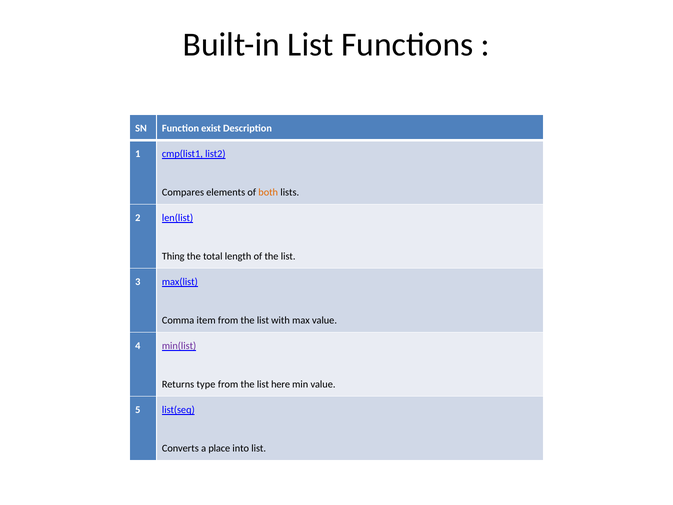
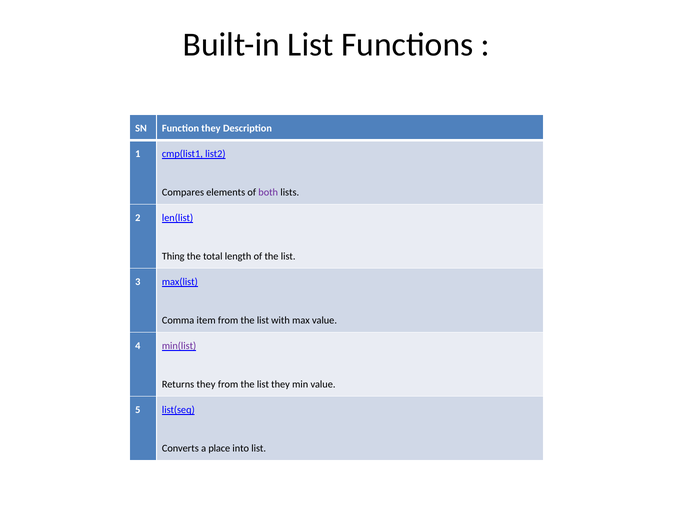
Function exist: exist -> they
both colour: orange -> purple
Returns type: type -> they
list here: here -> they
